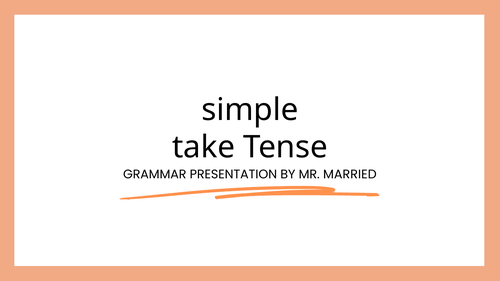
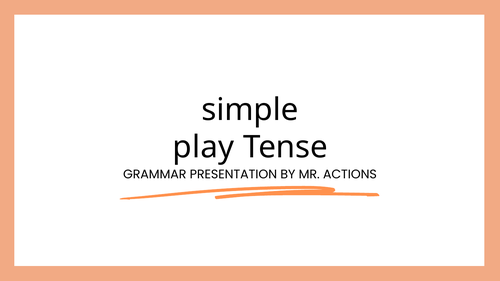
take: take -> play
MARRIED: MARRIED -> ACTIONS
